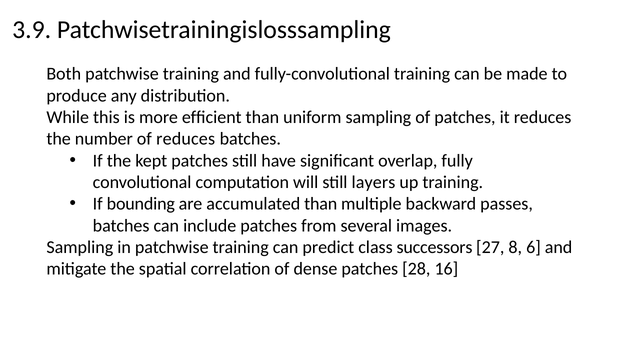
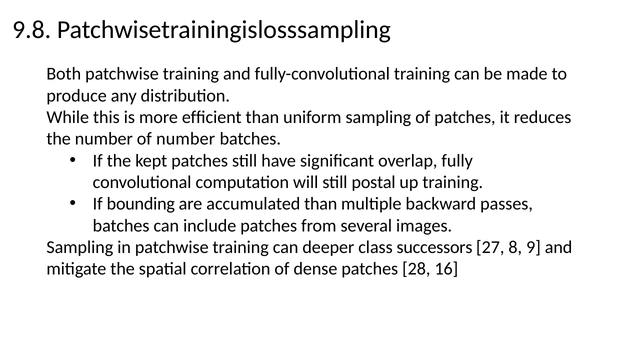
3.9: 3.9 -> 9.8
of reduces: reduces -> number
layers: layers -> postal
predict: predict -> deeper
6: 6 -> 9
